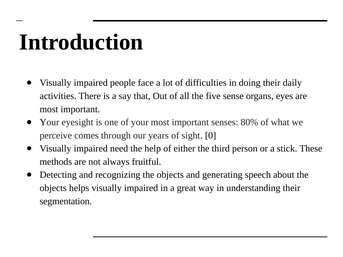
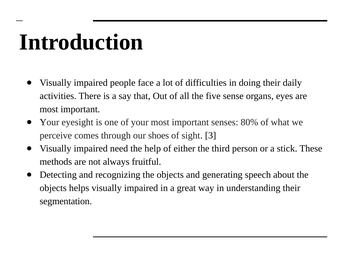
years: years -> shoes
0: 0 -> 3
